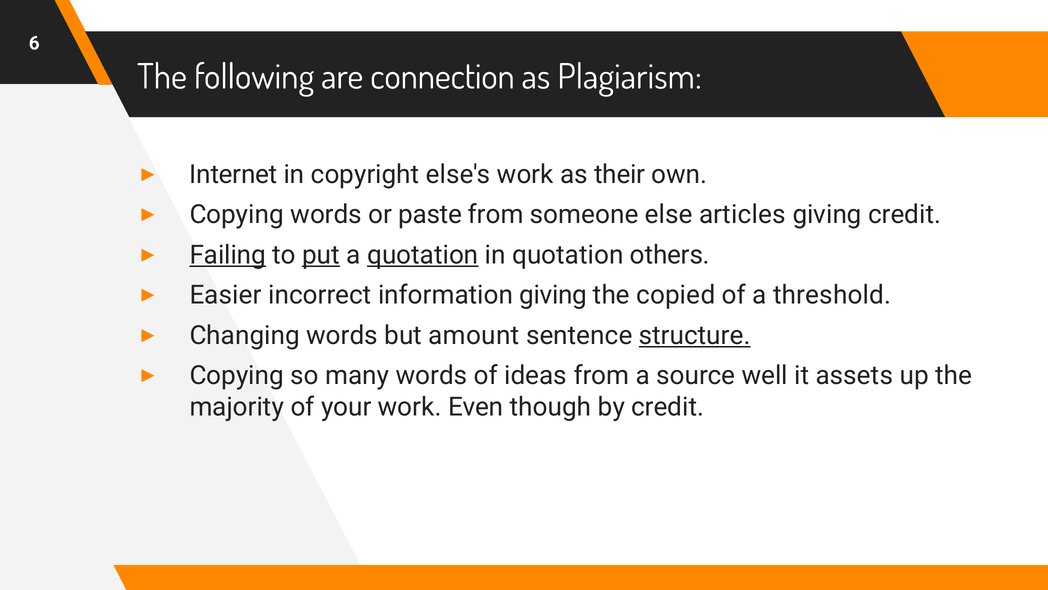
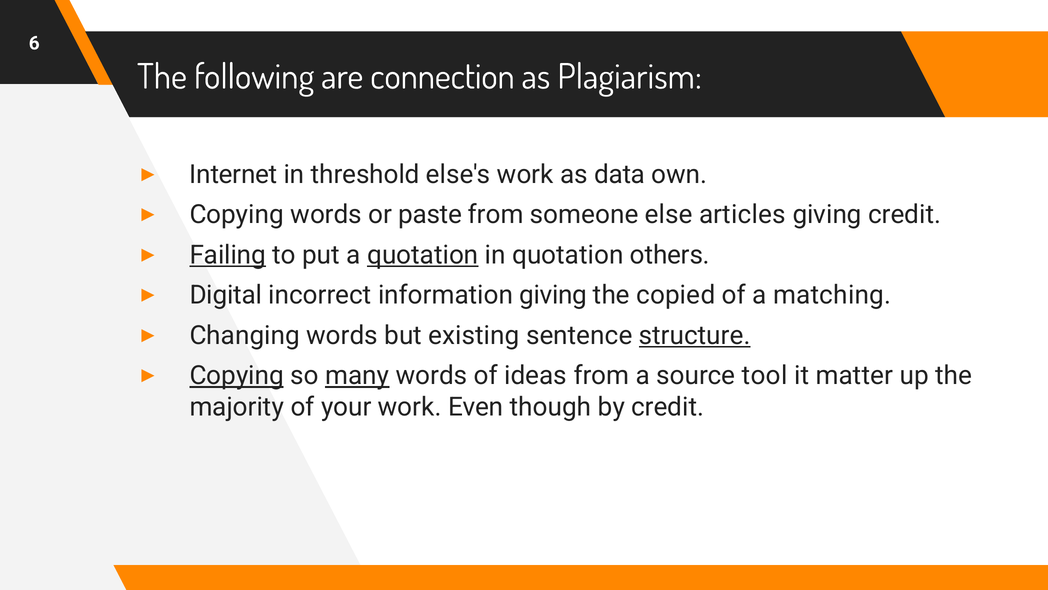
copyright: copyright -> threshold
their: their -> data
put underline: present -> none
Easier: Easier -> Digital
threshold: threshold -> matching
amount: amount -> existing
Copying at (237, 375) underline: none -> present
many underline: none -> present
well: well -> tool
assets: assets -> matter
